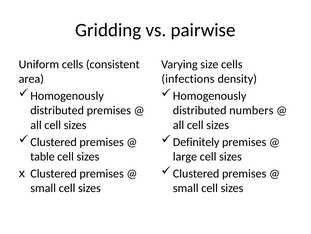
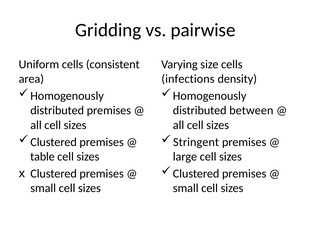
numbers: numbers -> between
Definitely: Definitely -> Stringent
